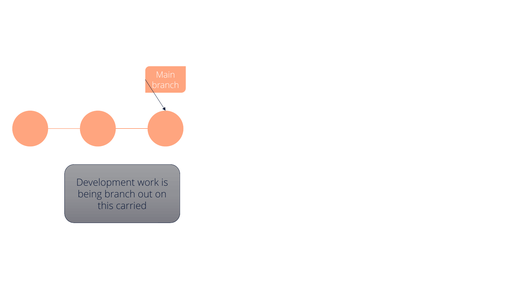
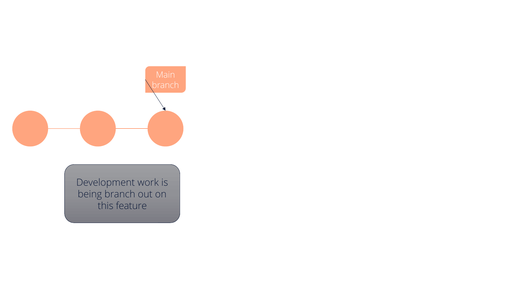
carried: carried -> feature
